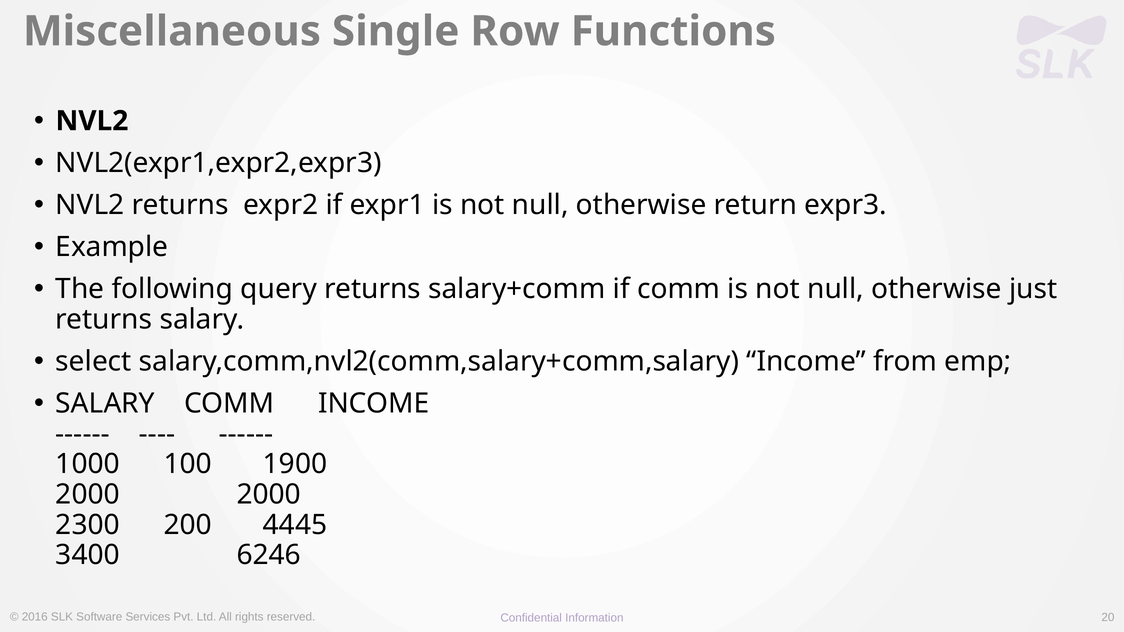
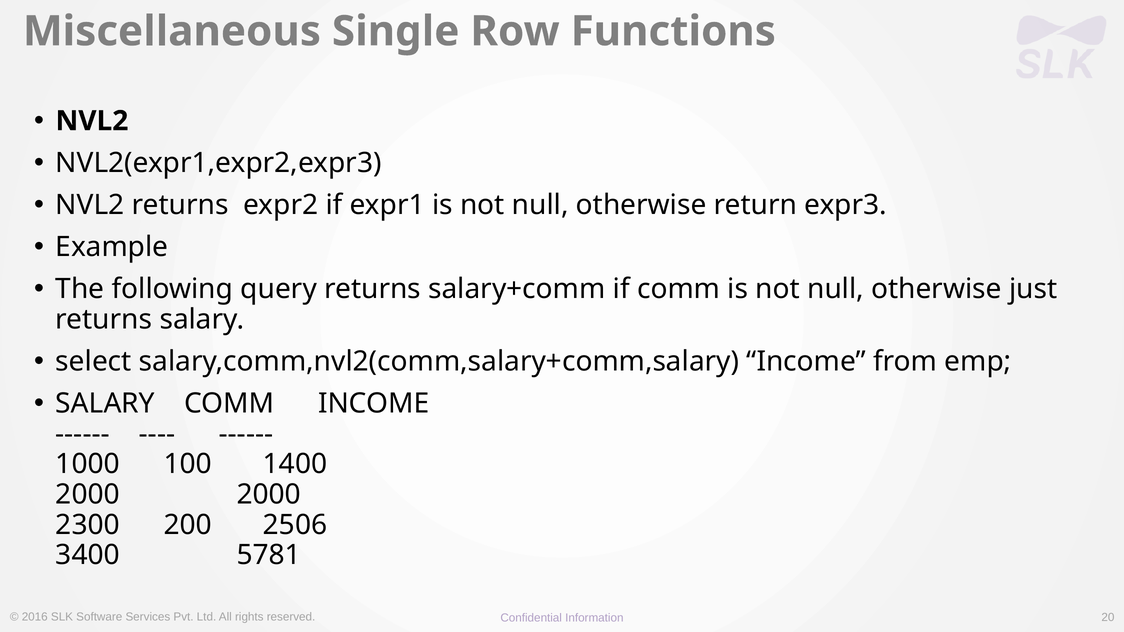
1900: 1900 -> 1400
4445: 4445 -> 2506
6246: 6246 -> 5781
